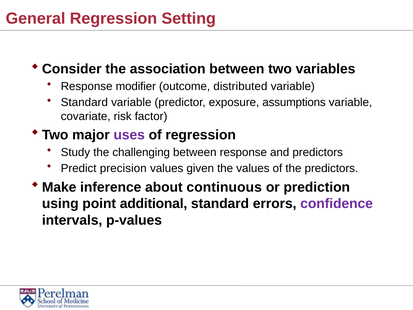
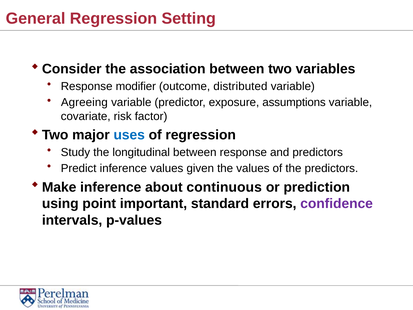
Standard at (84, 102): Standard -> Agreeing
uses colour: purple -> blue
challenging: challenging -> longitudinal
Predict precision: precision -> inference
additional: additional -> important
